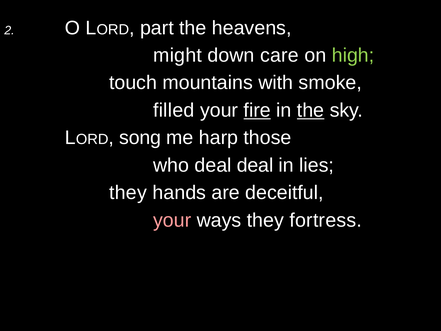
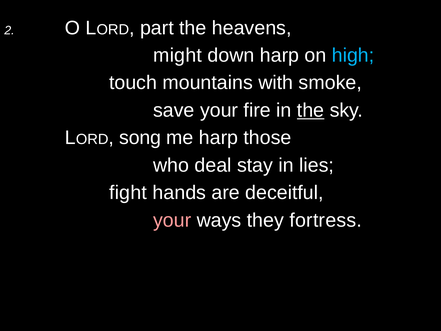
down care: care -> harp
high colour: light green -> light blue
filled: filled -> save
fire underline: present -> none
deal deal: deal -> stay
they at (128, 193): they -> fight
